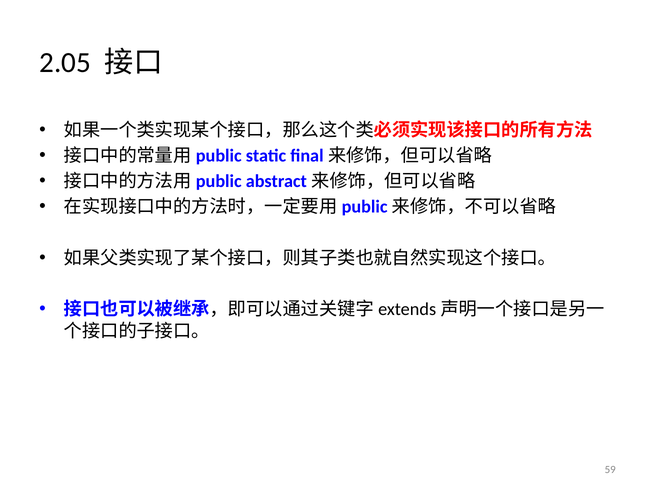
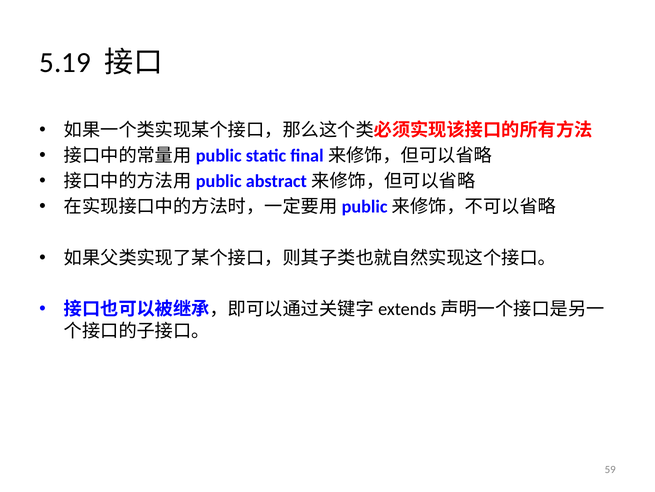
2.05: 2.05 -> 5.19
